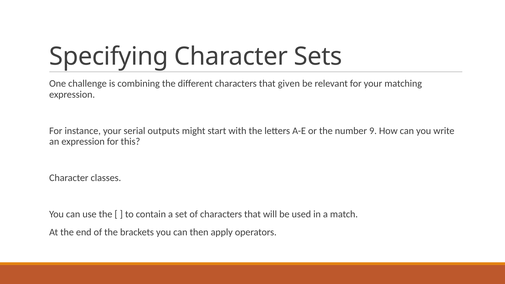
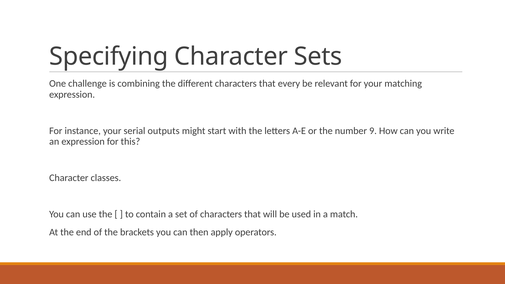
given: given -> every
